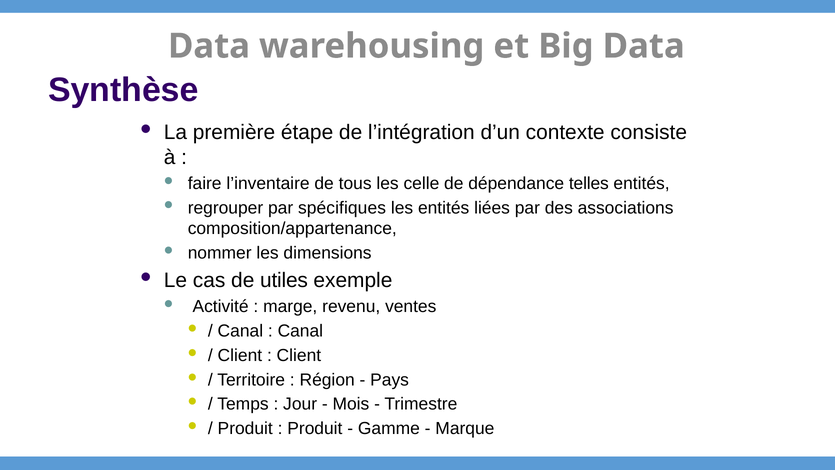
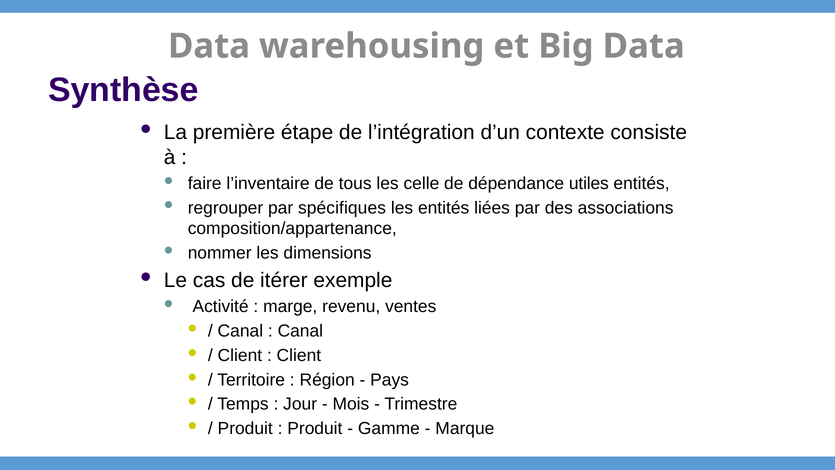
telles: telles -> utiles
utiles: utiles -> itérer
